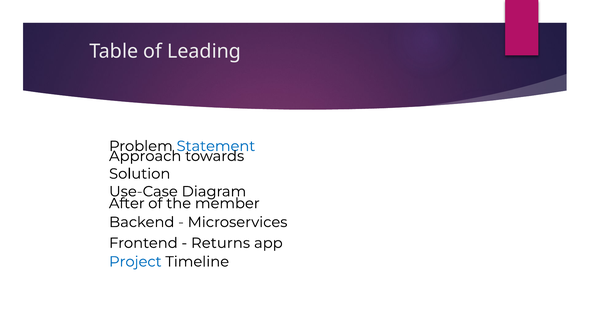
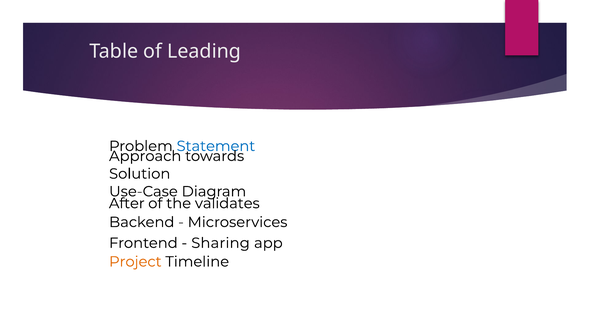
member: member -> validates
Returns: Returns -> Sharing
Project colour: blue -> orange
